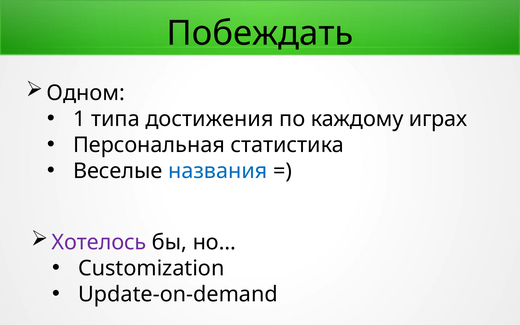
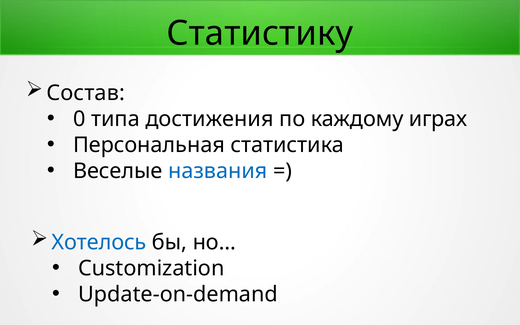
Побеждать: Побеждать -> Статистику
Одном: Одном -> Состав
1: 1 -> 0
Хотелось colour: purple -> blue
